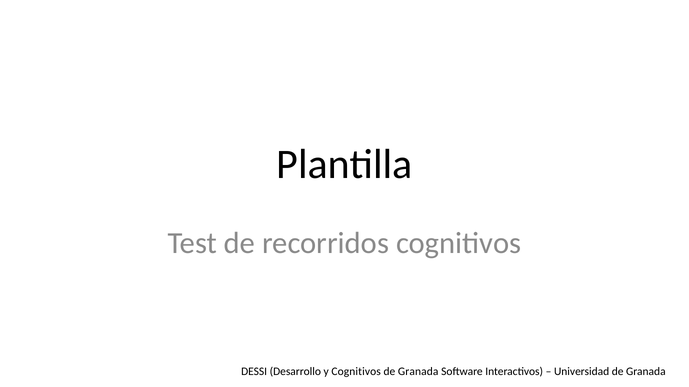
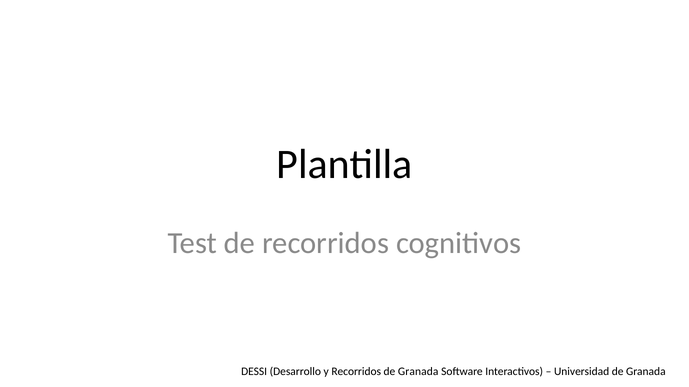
y Cognitivos: Cognitivos -> Recorridos
